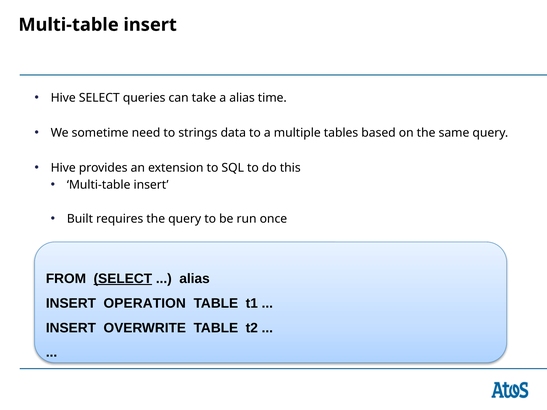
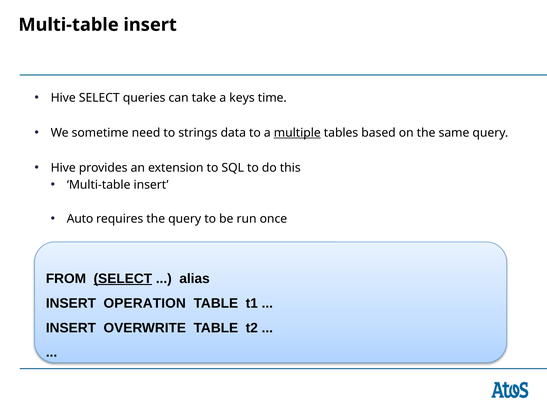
a alias: alias -> keys
multiple underline: none -> present
Built: Built -> Auto
